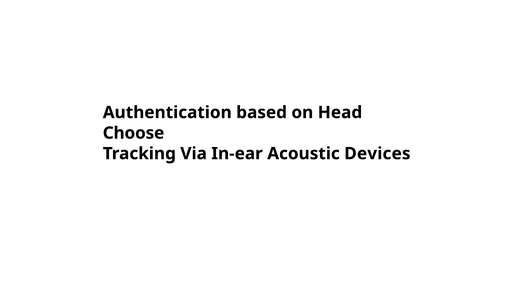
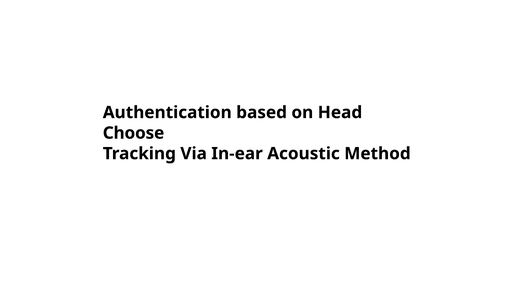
Devices: Devices -> Method
